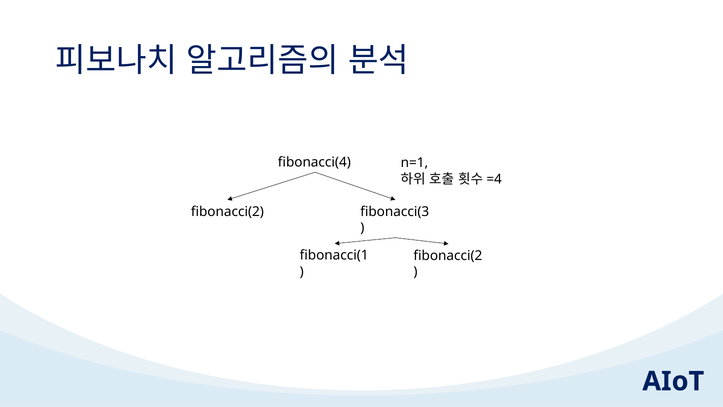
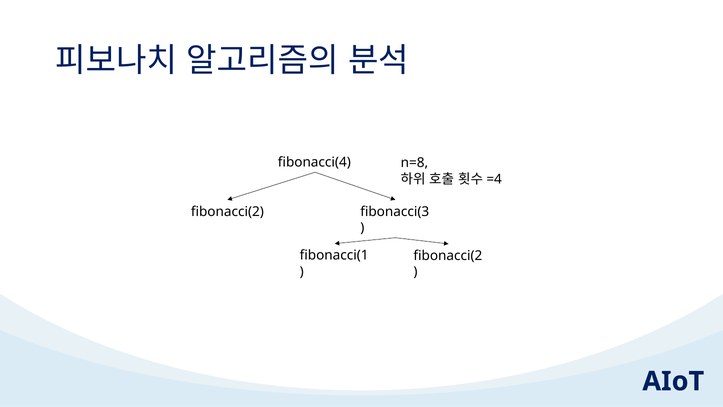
n=1: n=1 -> n=8
